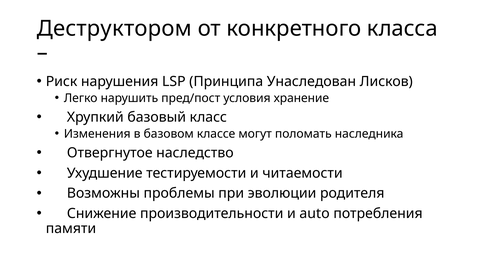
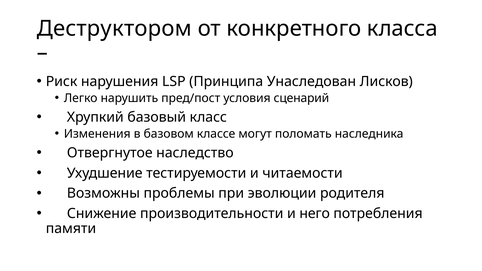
хранение: хранение -> сценарий
auto: auto -> него
